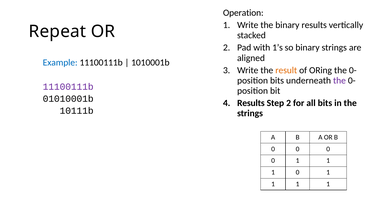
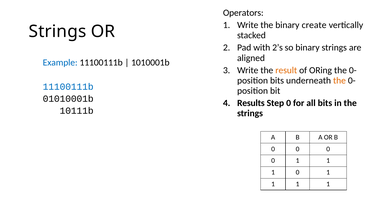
Operation: Operation -> Operators
binary results: results -> create
Repeat at (57, 32): Repeat -> Strings
1’s: 1’s -> 2’s
the at (339, 81) colour: purple -> orange
11100111b at (68, 87) colour: purple -> blue
Step 2: 2 -> 0
